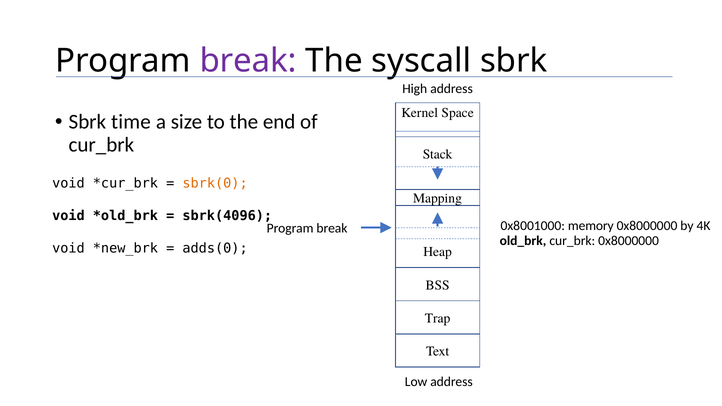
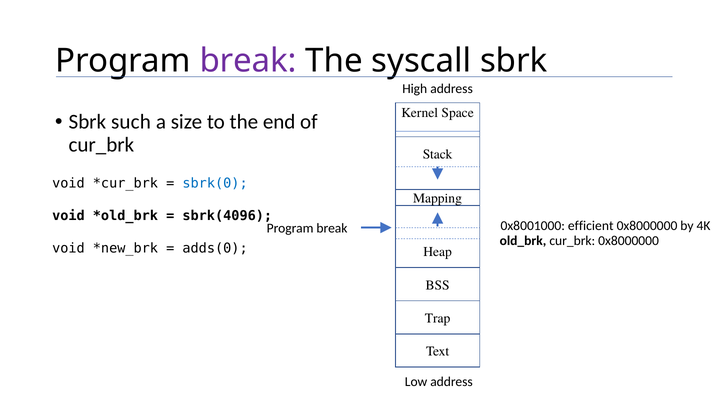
time: time -> such
sbrk(0 colour: orange -> blue
memory: memory -> efficient
